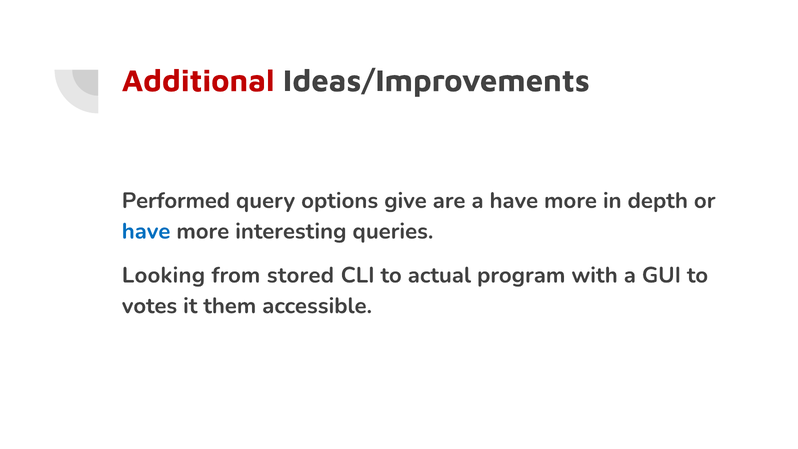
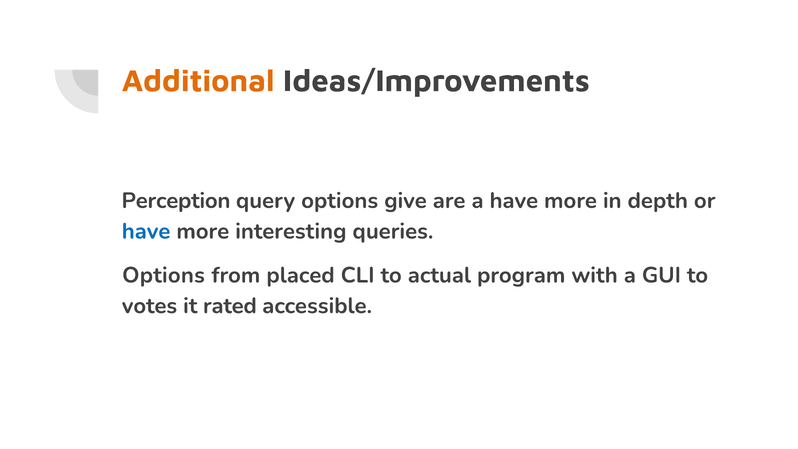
Additional colour: red -> orange
Performed: Performed -> Perception
Looking at (163, 275): Looking -> Options
stored: stored -> placed
them: them -> rated
